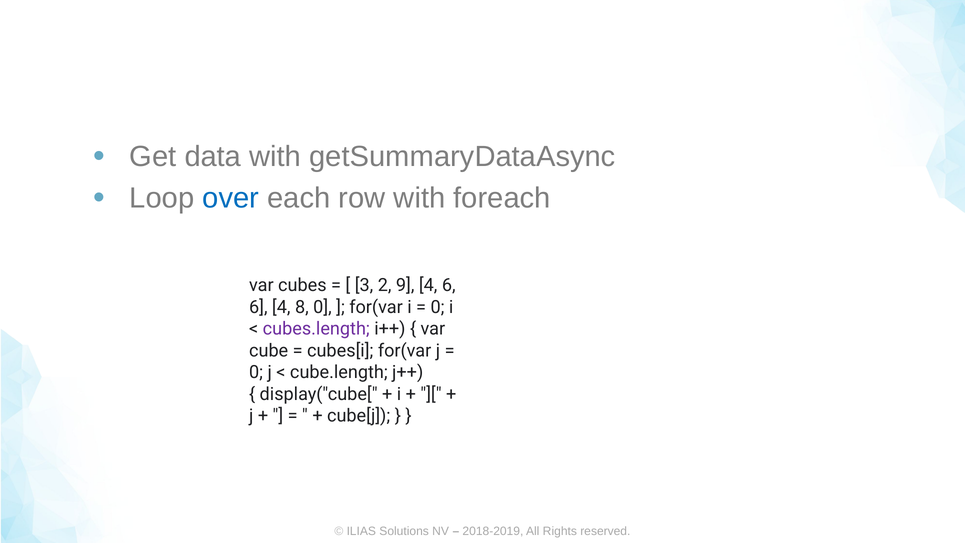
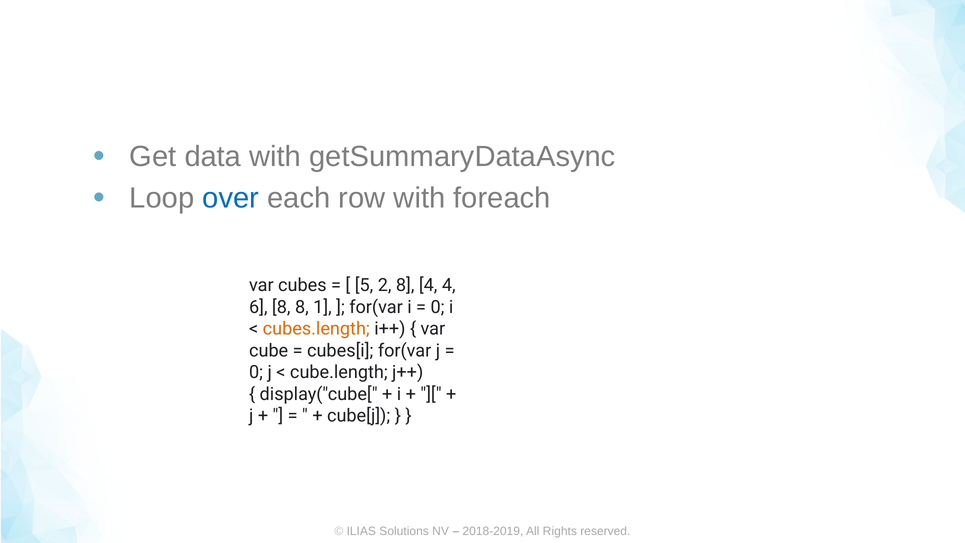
3: 3 -> 5
2 9: 9 -> 8
4 6: 6 -> 4
6 4: 4 -> 8
8 0: 0 -> 1
cubes.length colour: purple -> orange
